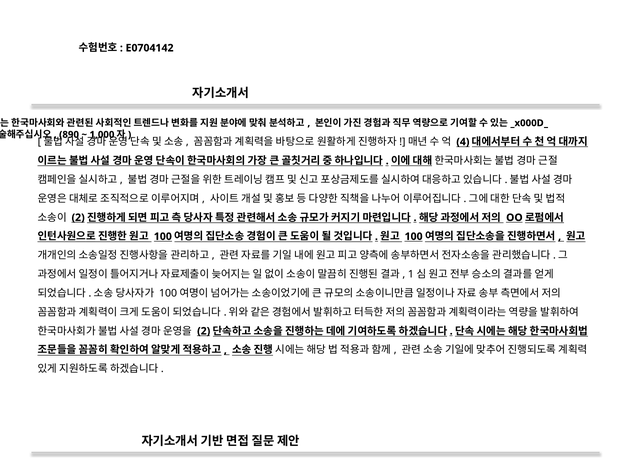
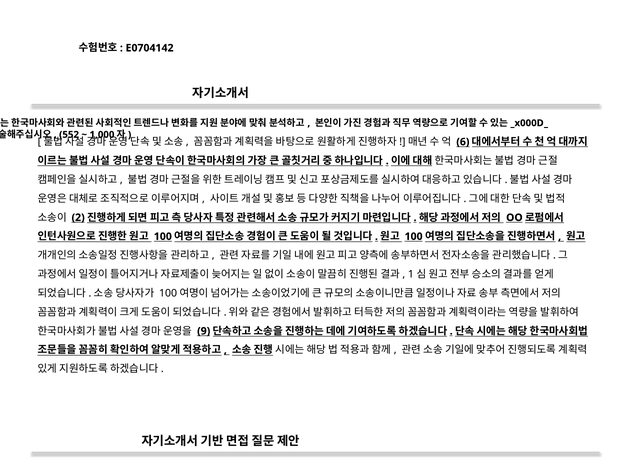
890: 890 -> 552
4: 4 -> 6
2 at (204, 331): 2 -> 9
